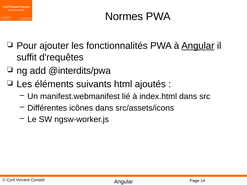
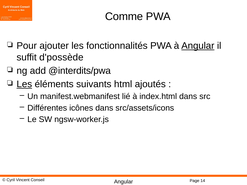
Normes: Normes -> Comme
d'requêtes: d'requêtes -> d'possède
Les at (24, 84) underline: none -> present
